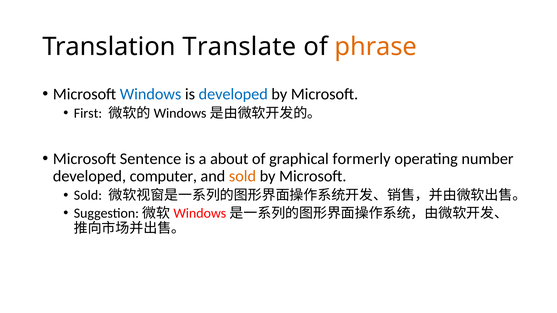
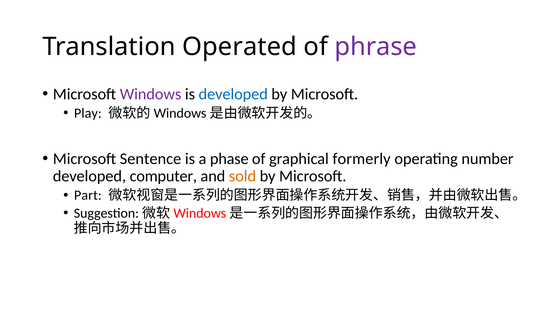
Translate: Translate -> Operated
phrase colour: orange -> purple
Windows colour: blue -> purple
First: First -> Play
about: about -> phase
Sold at (88, 196): Sold -> Part
